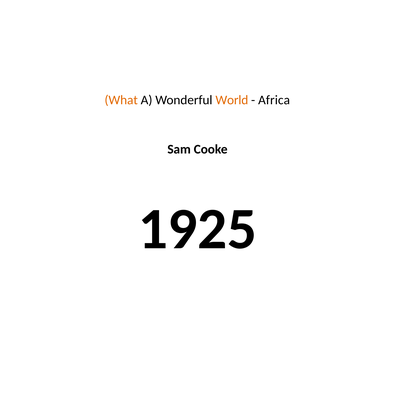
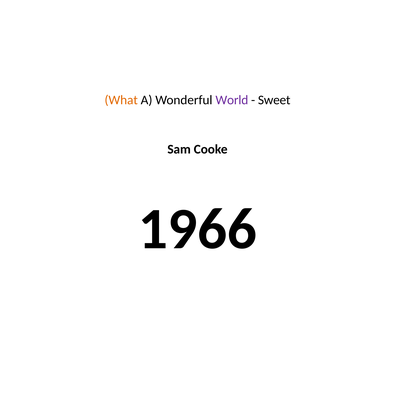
World colour: orange -> purple
Africa: Africa -> Sweet
1925: 1925 -> 1966
